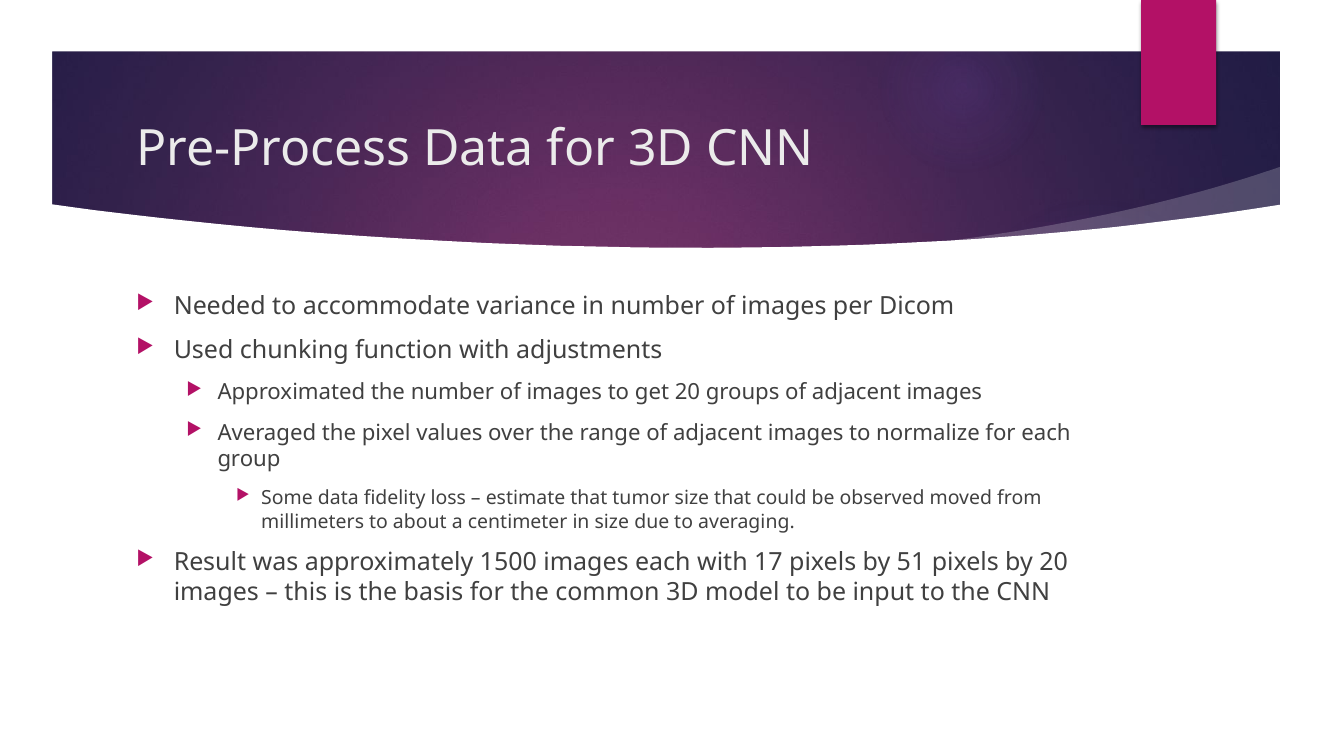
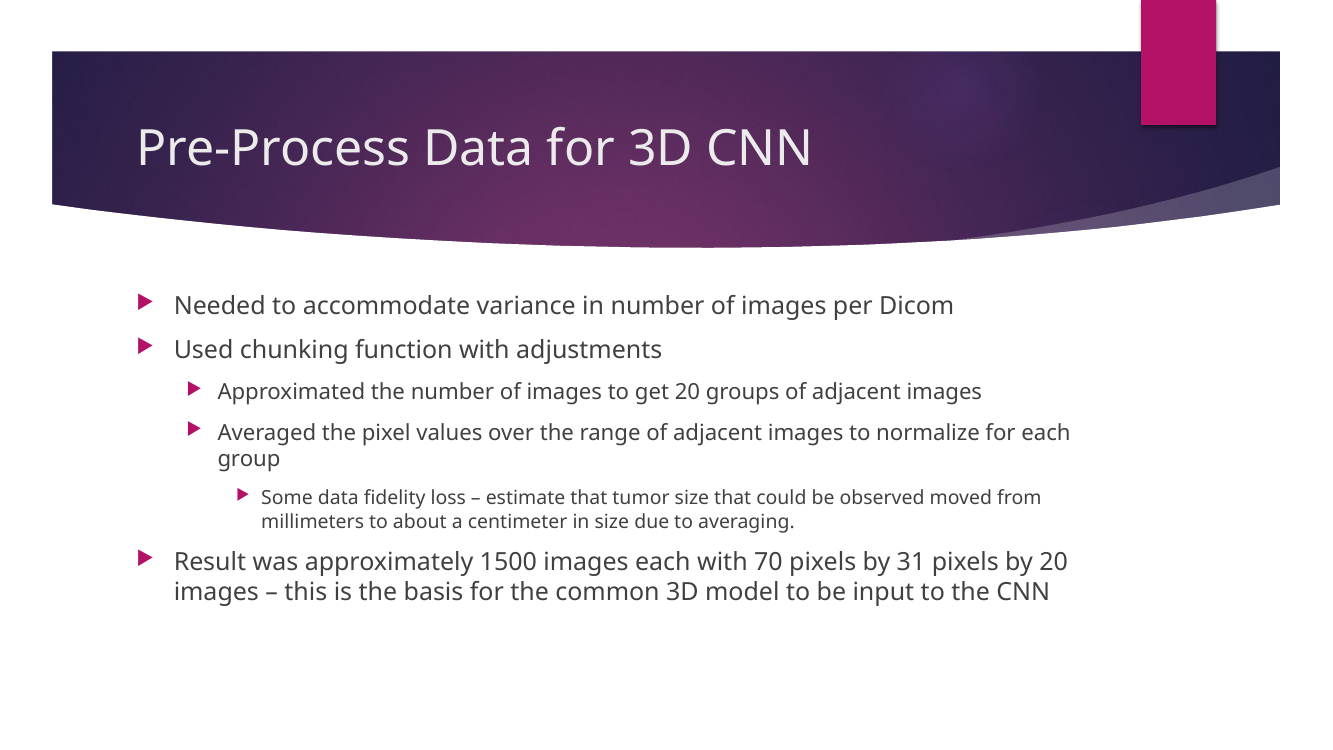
17: 17 -> 70
51: 51 -> 31
